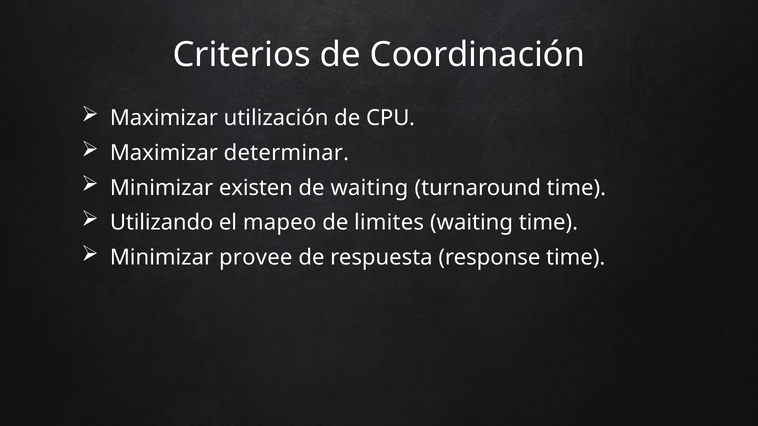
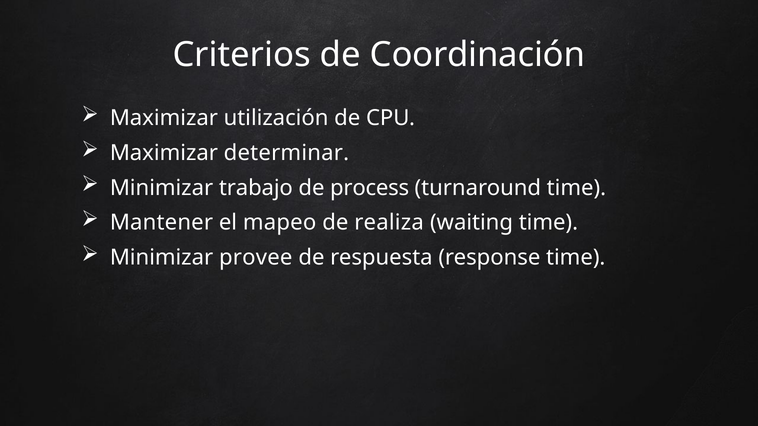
existen: existen -> trabajo
de waiting: waiting -> process
Utilizando: Utilizando -> Mantener
limites: limites -> realiza
